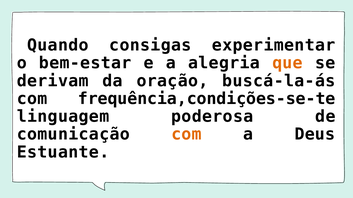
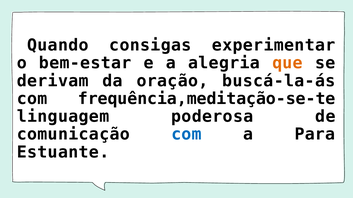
frequência,condições-se-te: frequência,condições-se-te -> frequência,meditação-se-te
com at (186, 135) colour: orange -> blue
Deus: Deus -> Para
